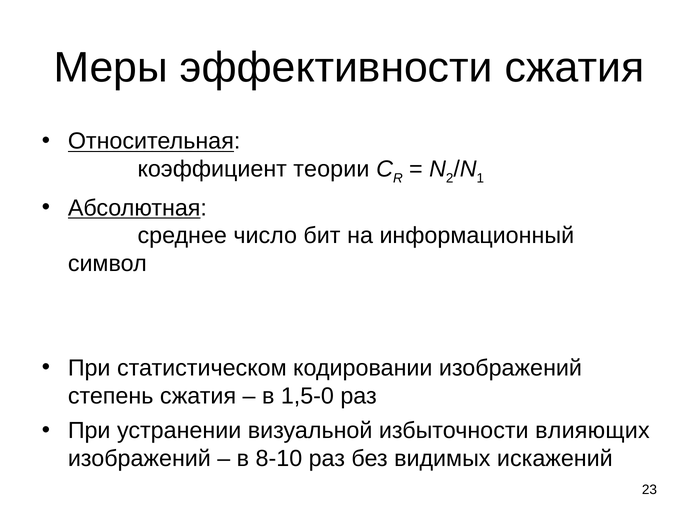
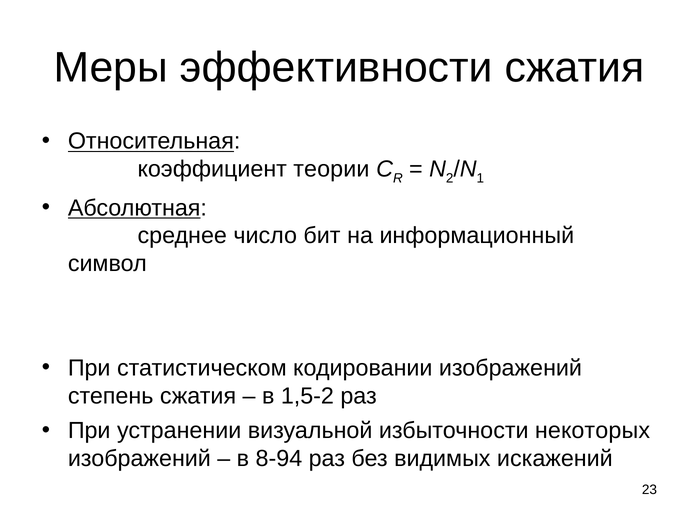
1,5-0: 1,5-0 -> 1,5-2
влияющих: влияющих -> некоторых
8-10: 8-10 -> 8-94
